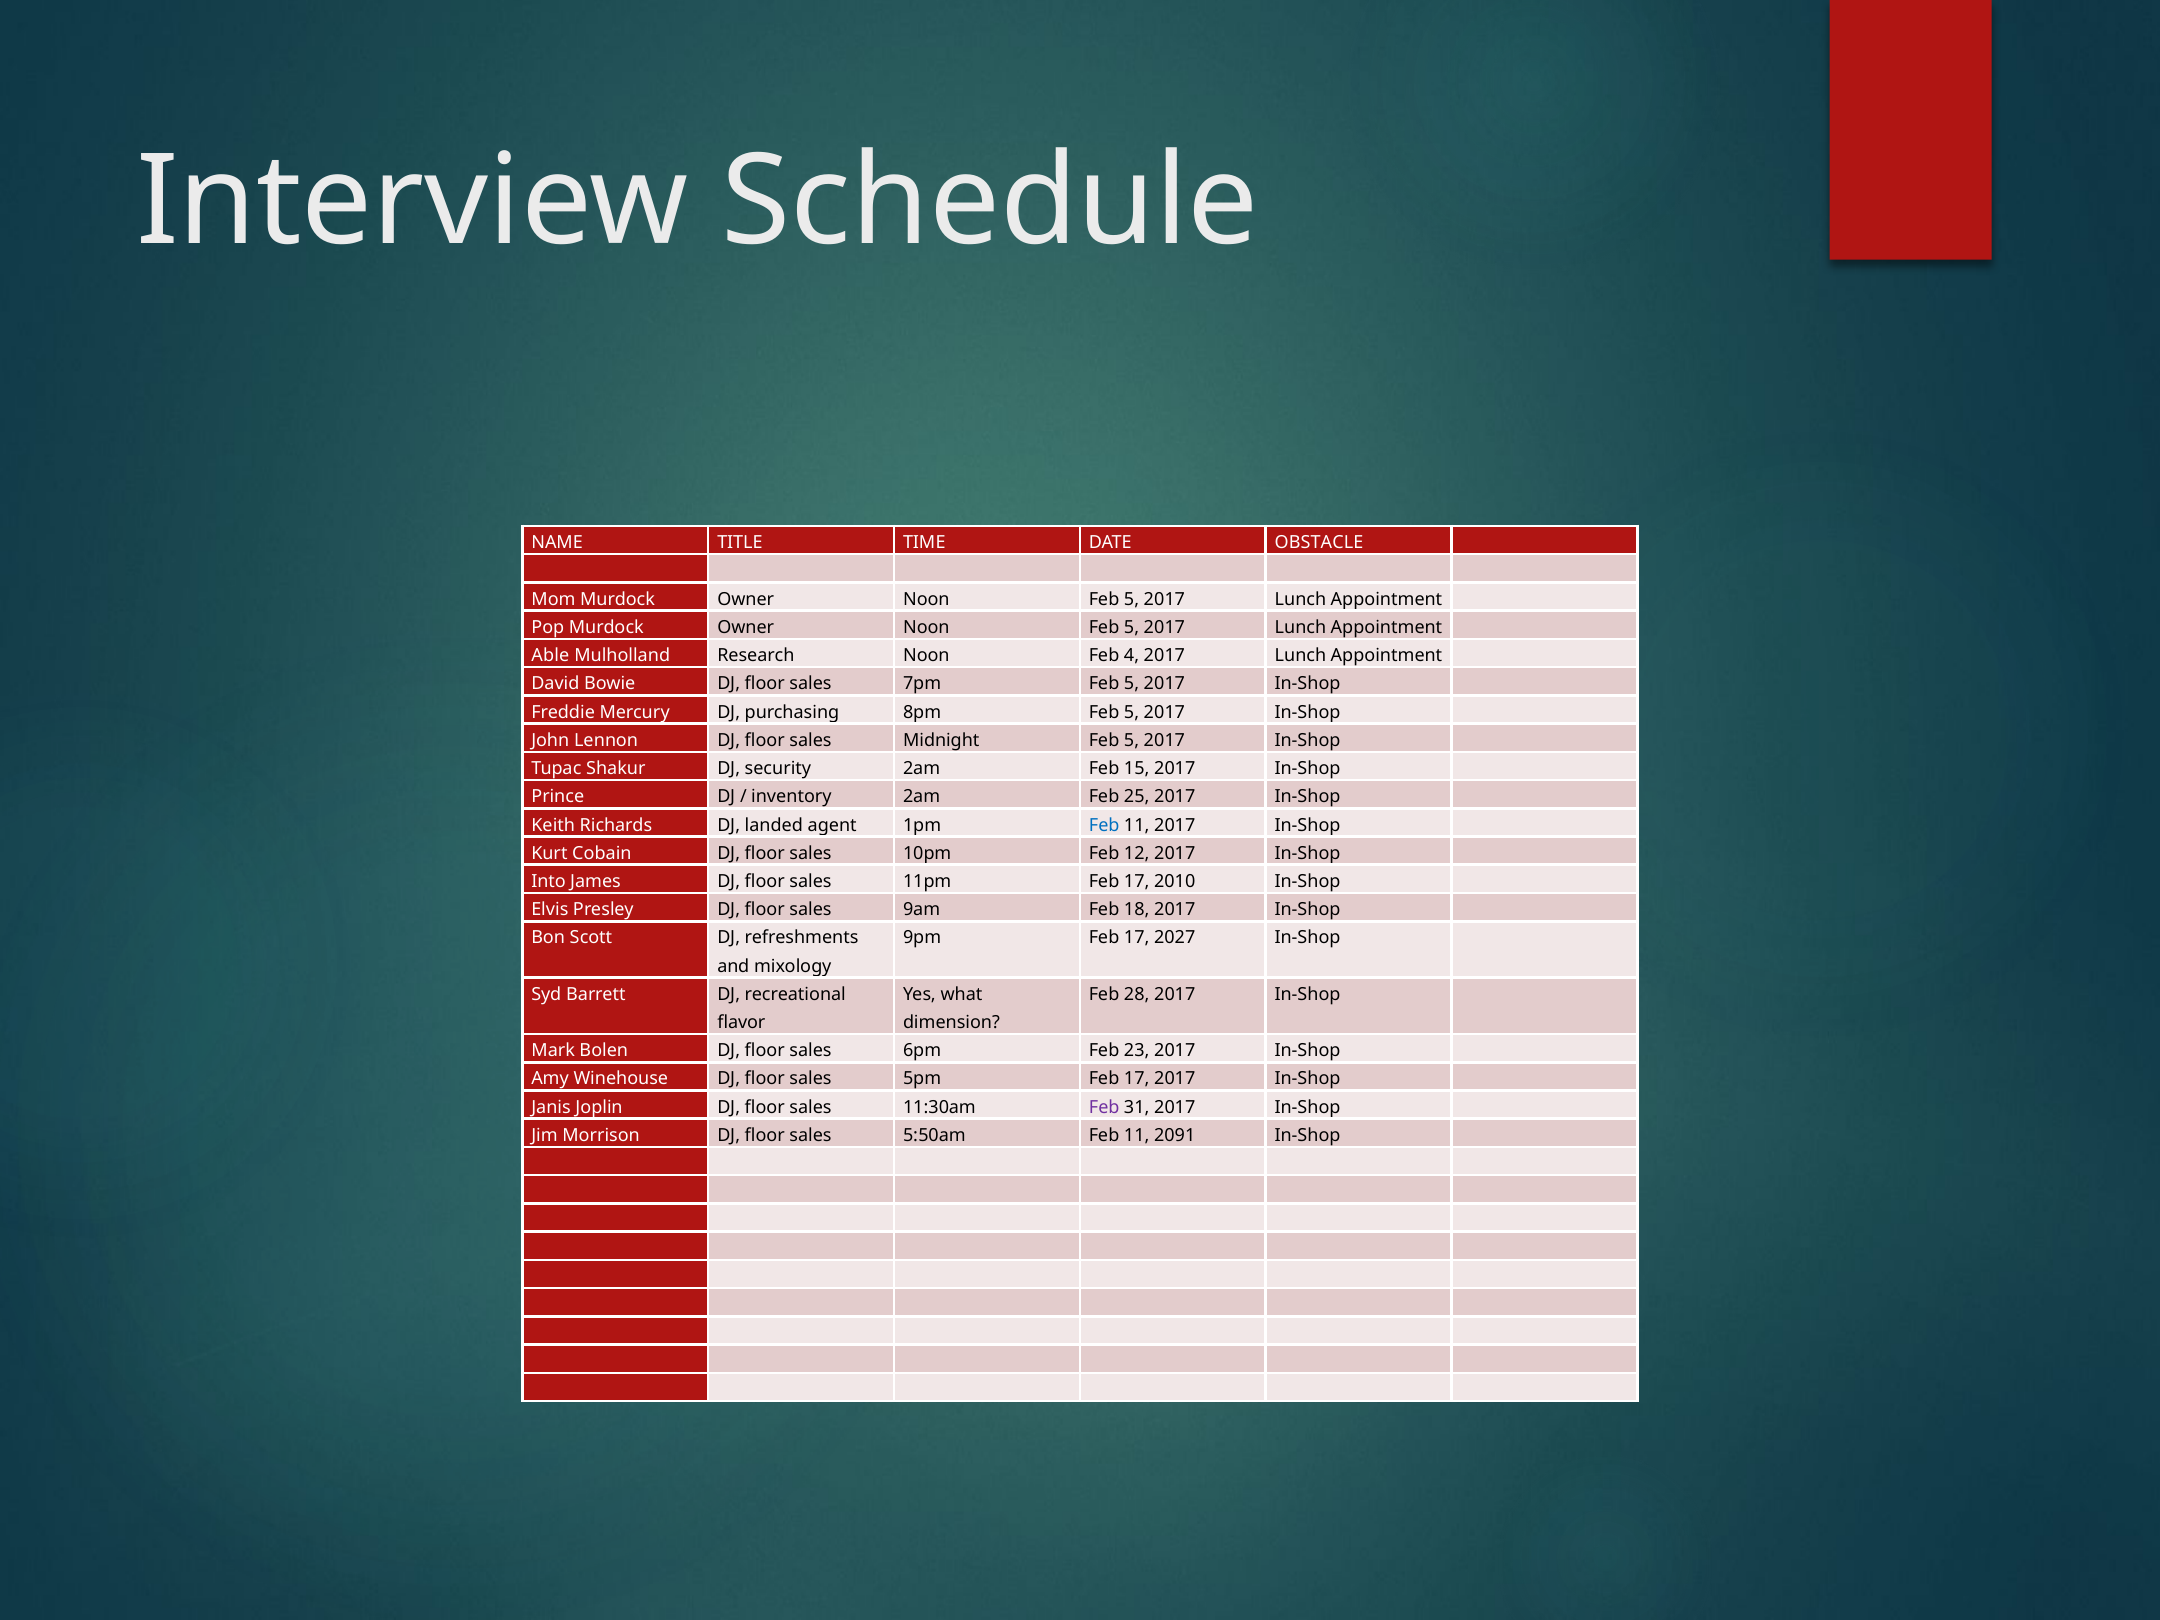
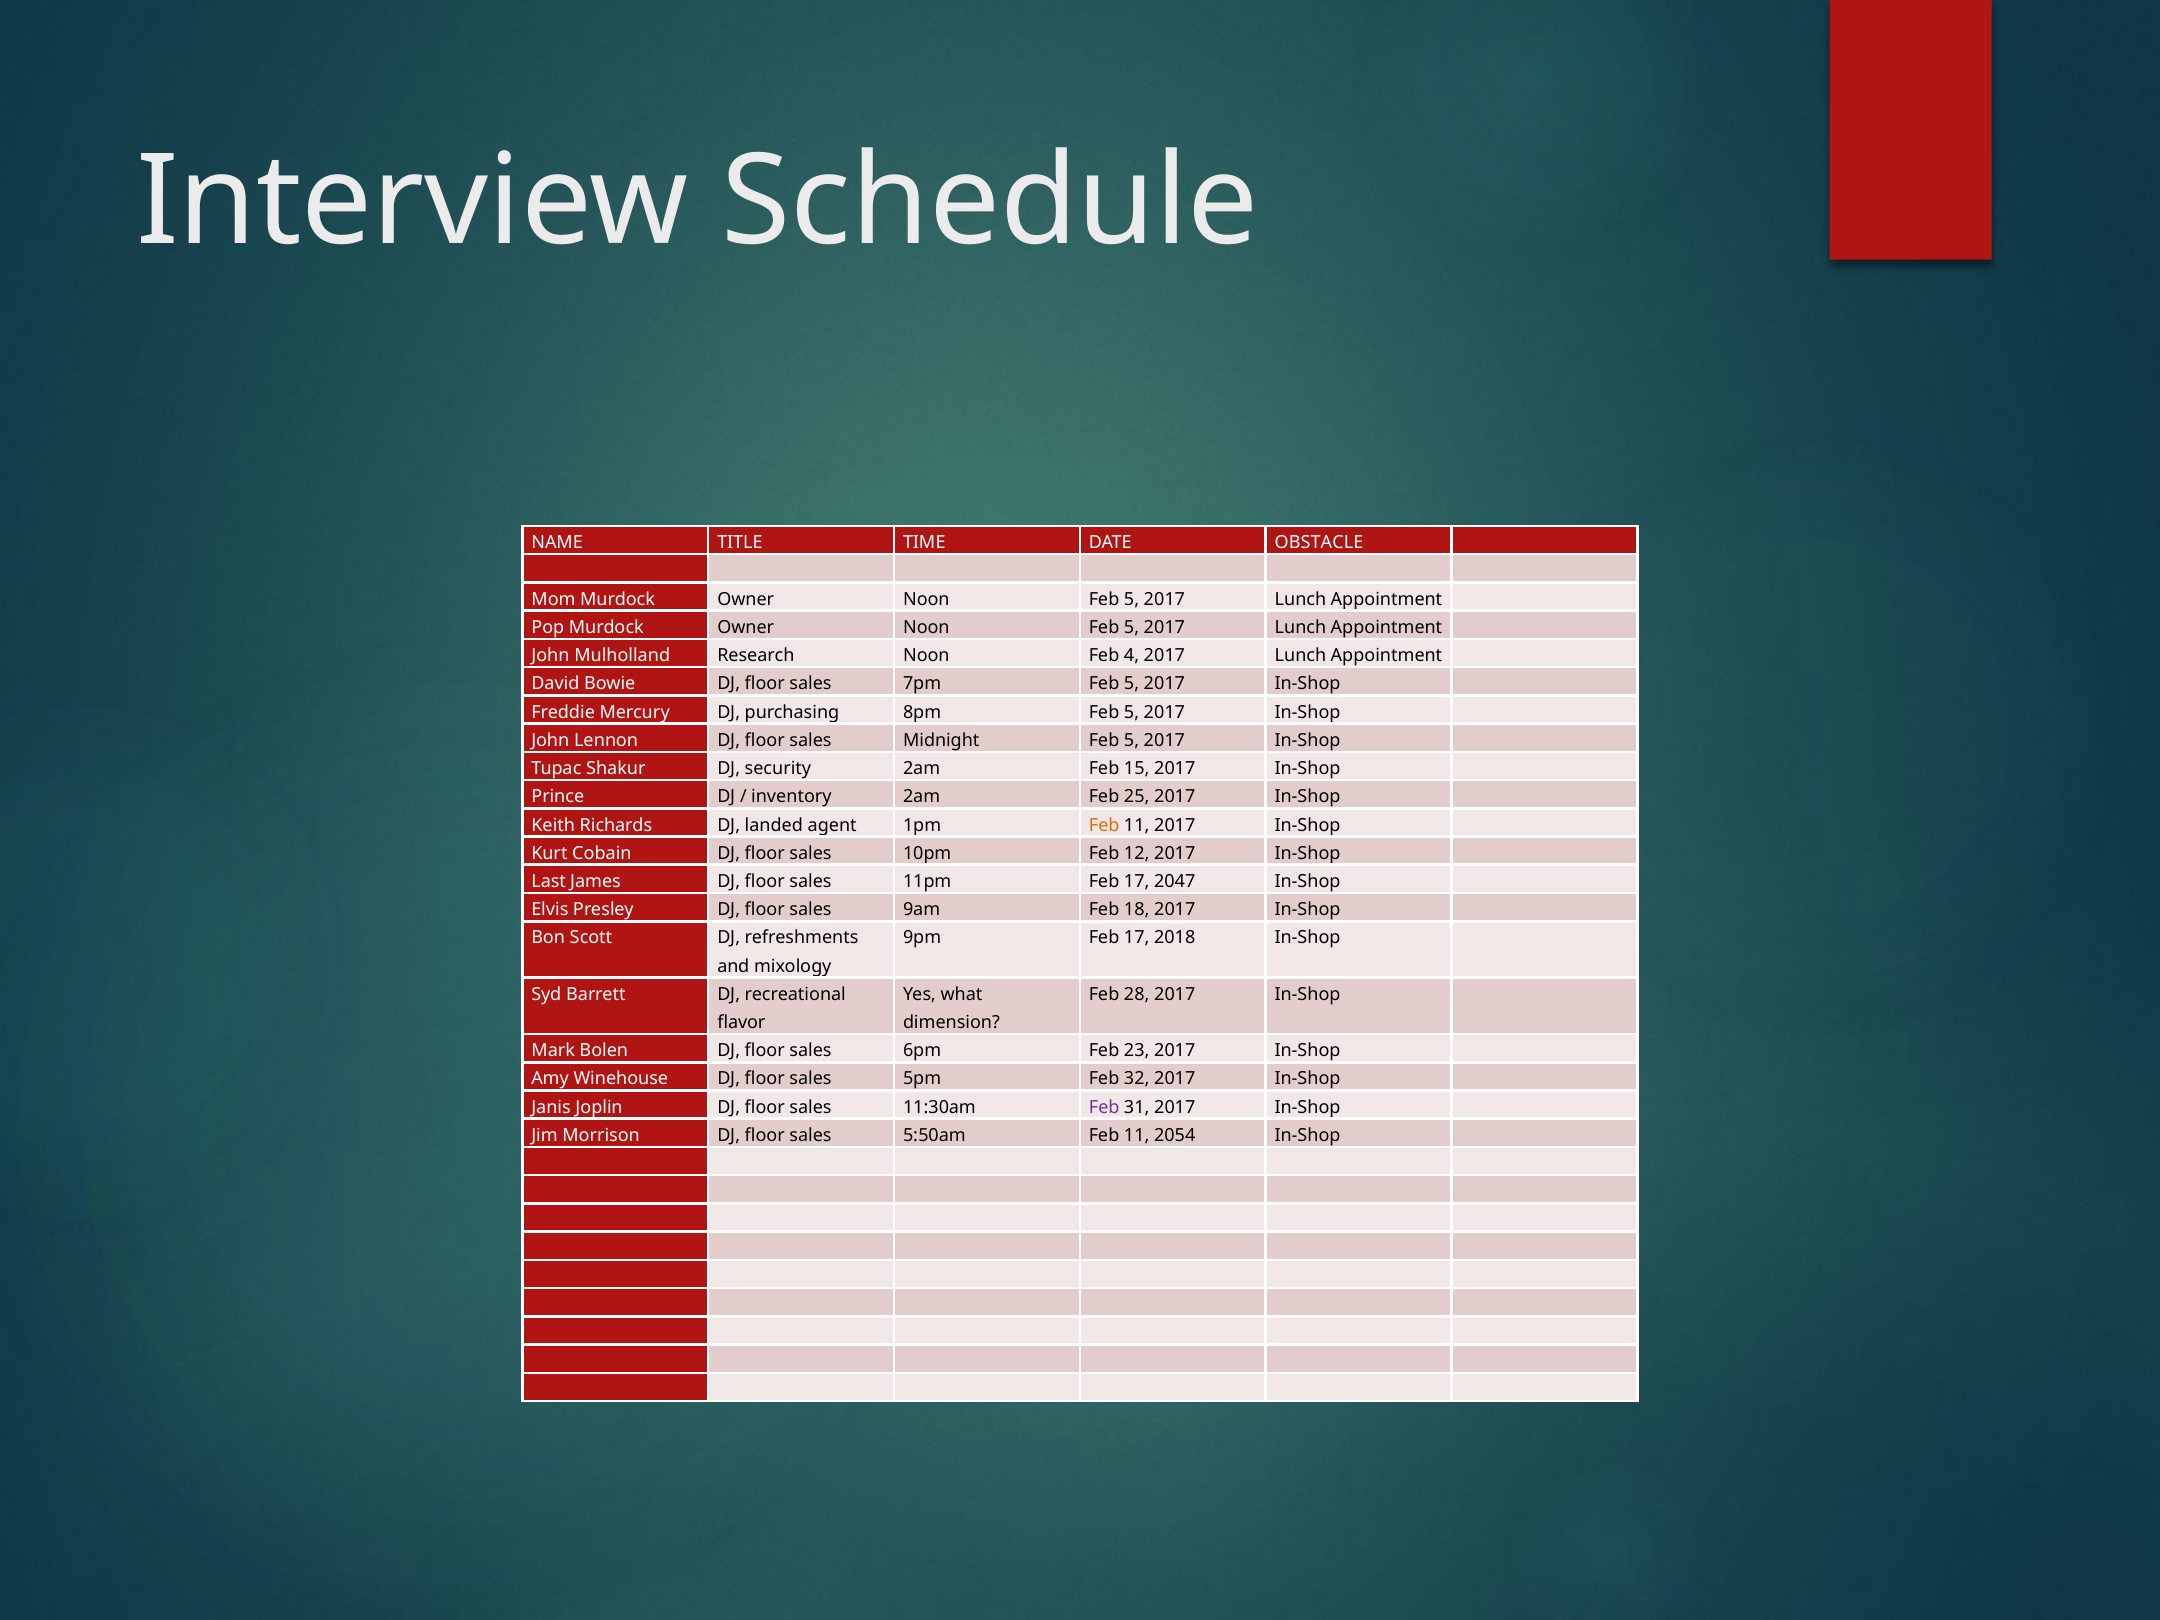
Able at (550, 656): Able -> John
Feb at (1104, 825) colour: blue -> orange
Into: Into -> Last
2010: 2010 -> 2047
2027: 2027 -> 2018
5pm Feb 17: 17 -> 32
2091: 2091 -> 2054
